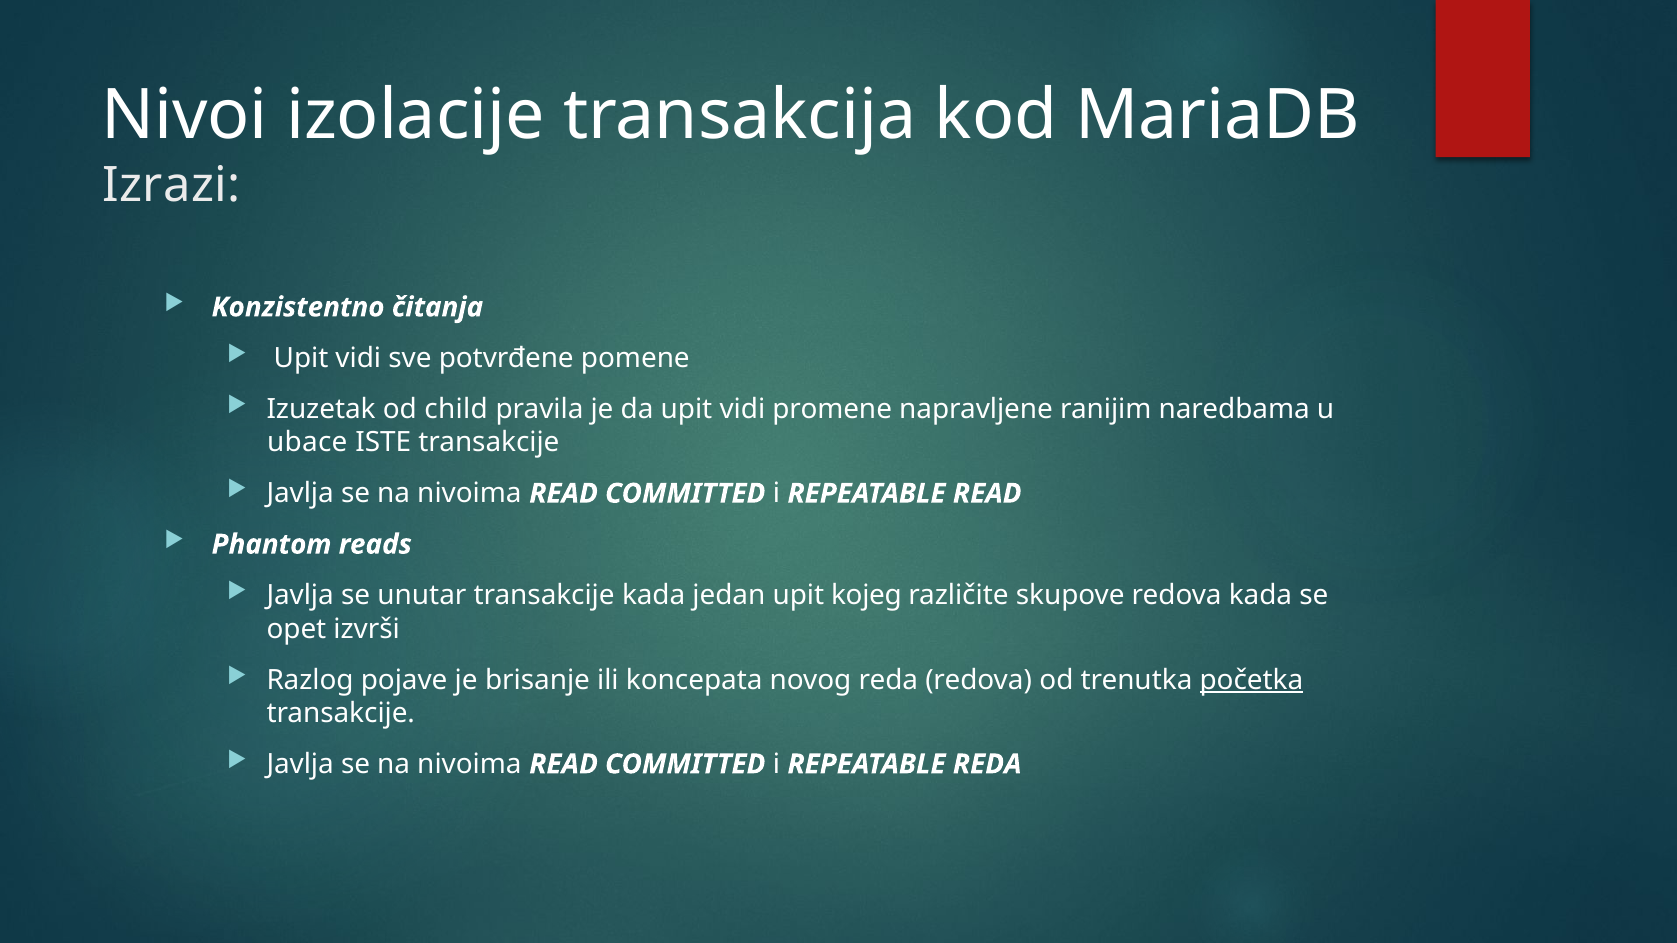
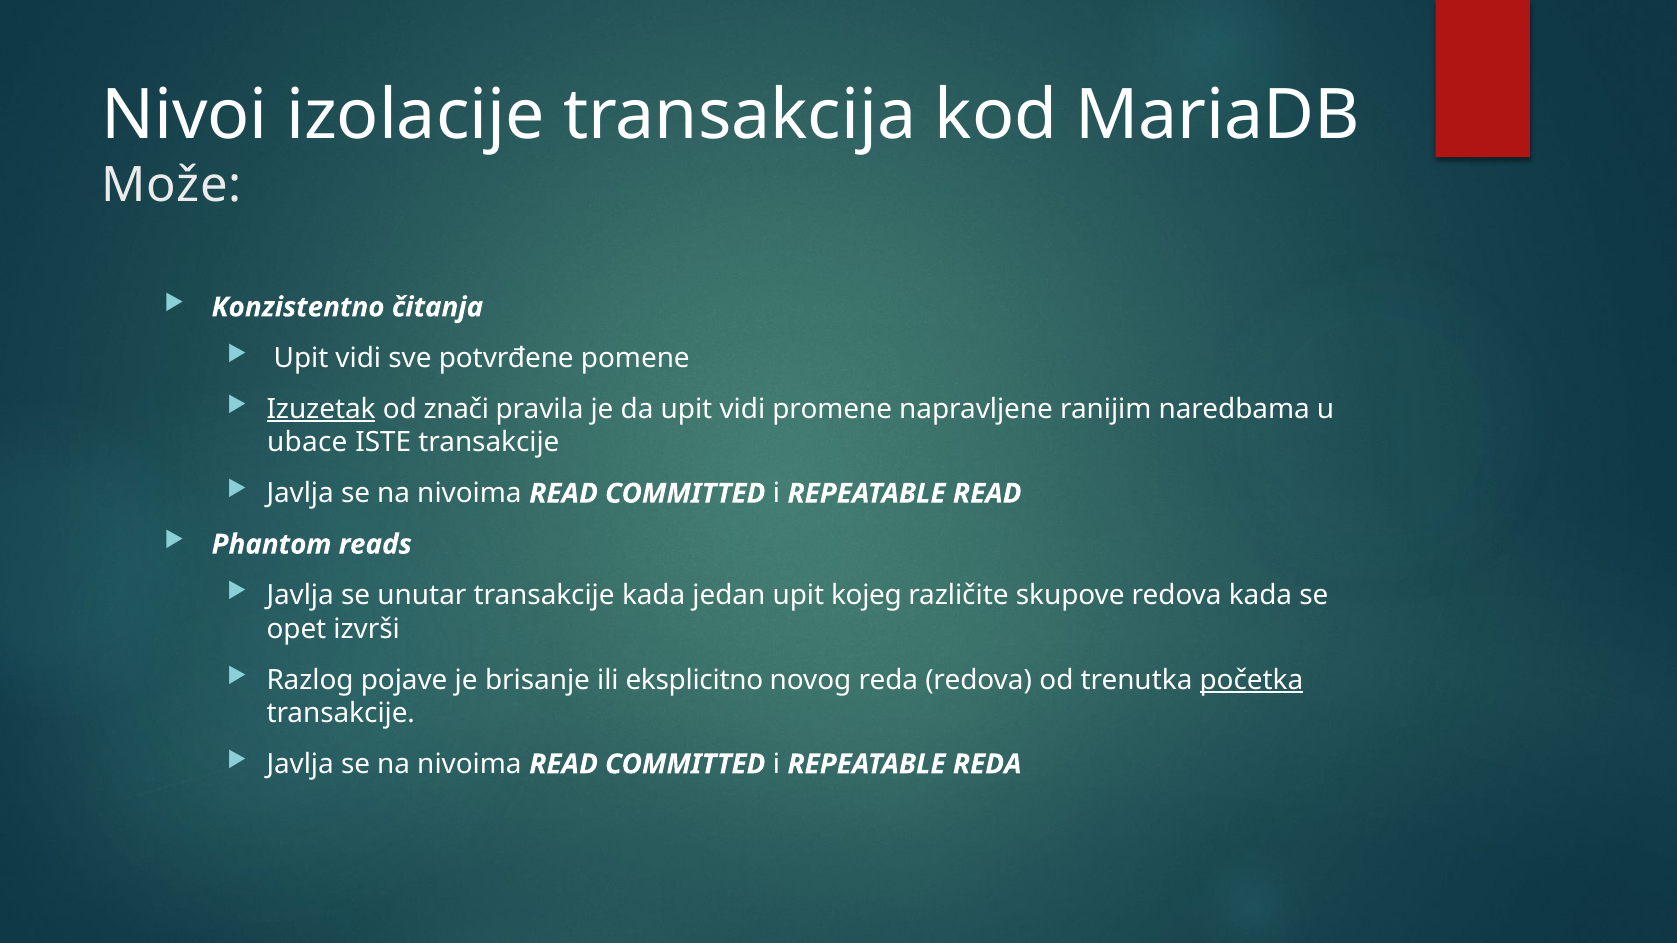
Izrazi: Izrazi -> Može
Izuzetak underline: none -> present
child: child -> znači
koncepata: koncepata -> eksplicitno
